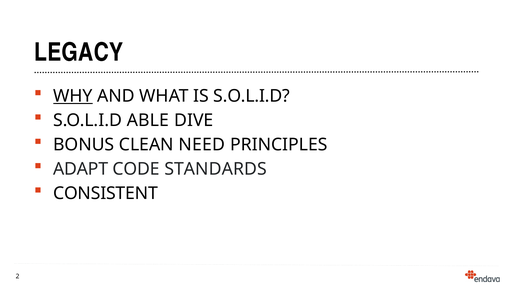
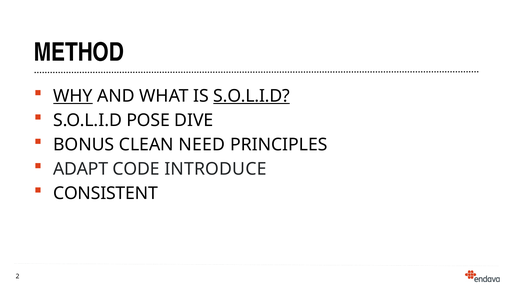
LEGACY: LEGACY -> METHOD
S.O.L.I.D at (252, 96) underline: none -> present
ABLE: ABLE -> POSE
STANDARDS: STANDARDS -> INTRODUCE
